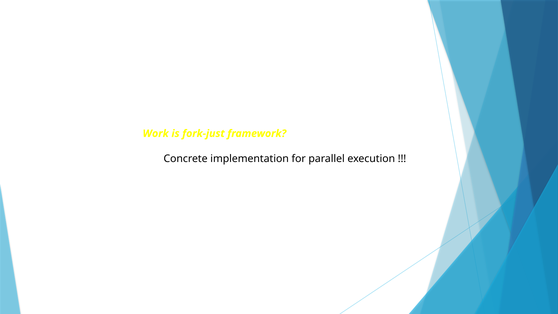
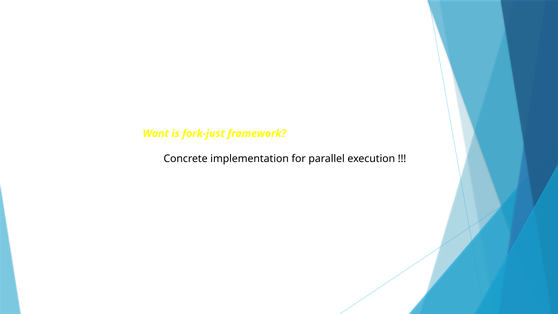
Work: Work -> Want
